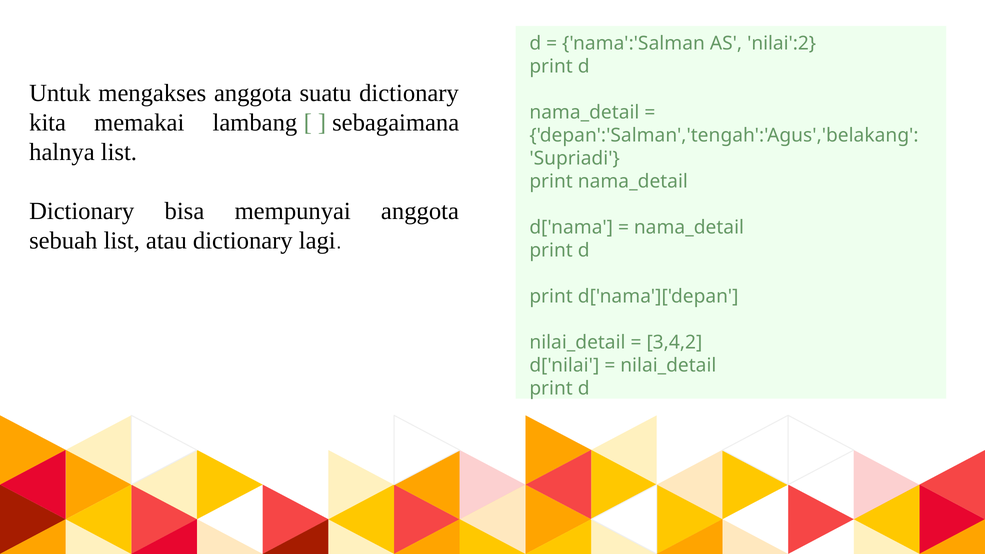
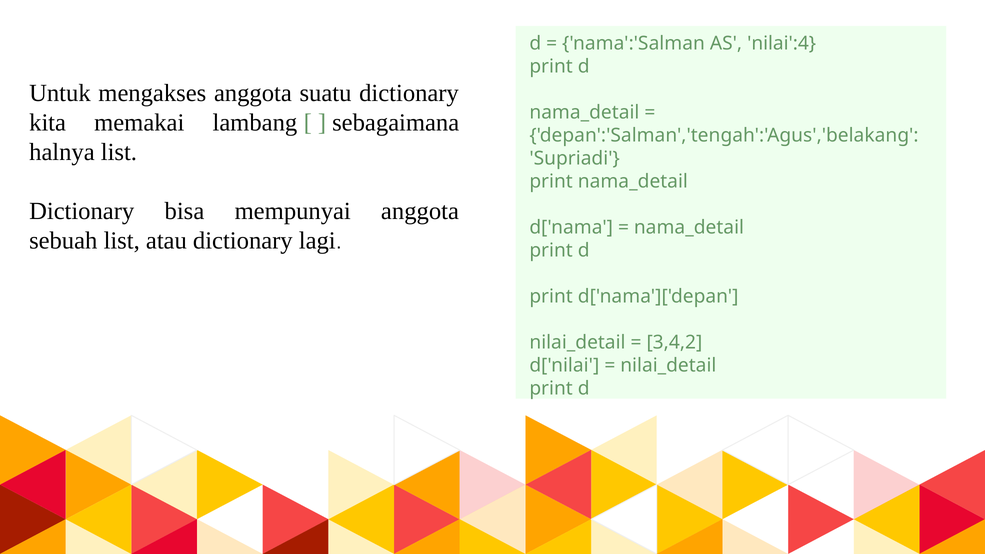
nilai':2: nilai':2 -> nilai':4
